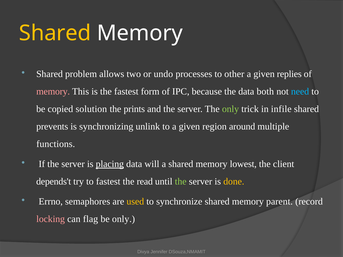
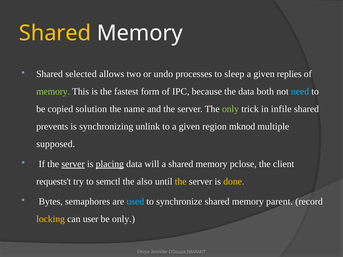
problem: problem -> selected
other: other -> sleep
memory at (53, 92) colour: pink -> light green
prints: prints -> name
around: around -> mknod
functions: functions -> supposed
server at (73, 164) underline: none -> present
lowest: lowest -> pclose
depends't: depends't -> requests't
to fastest: fastest -> semctl
read: read -> also
the at (181, 182) colour: light green -> yellow
Errno: Errno -> Bytes
used colour: yellow -> light blue
locking colour: pink -> yellow
flag: flag -> user
